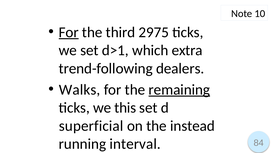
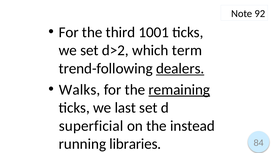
10: 10 -> 92
For at (69, 32) underline: present -> none
2975: 2975 -> 1001
d>1: d>1 -> d>2
extra: extra -> term
dealers underline: none -> present
this: this -> last
interval: interval -> libraries
